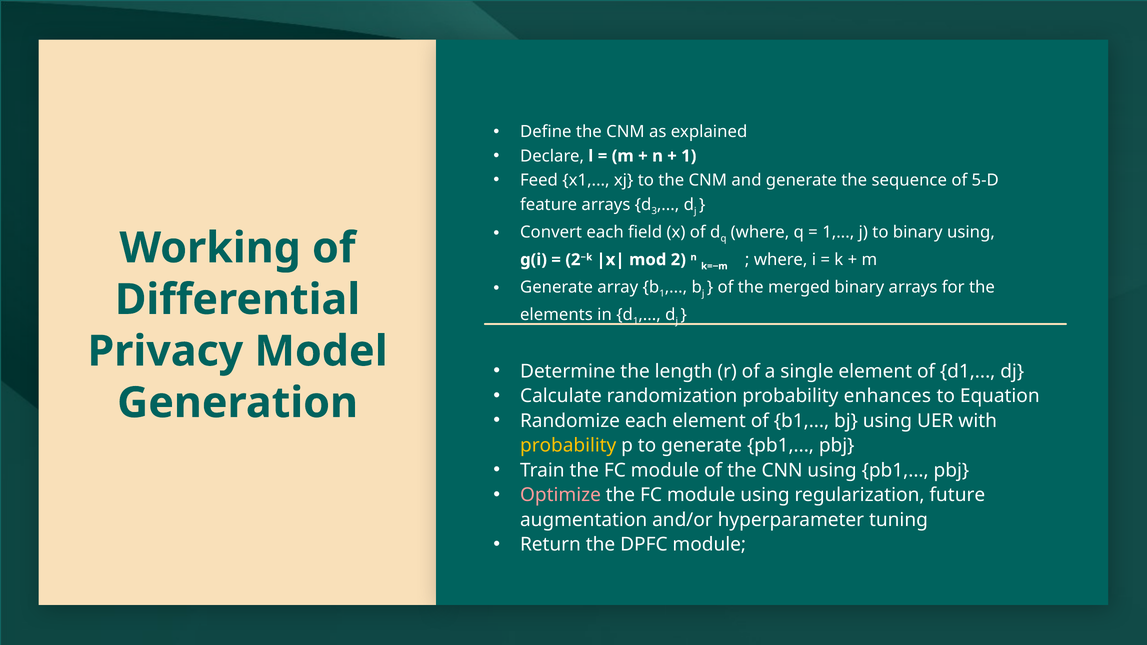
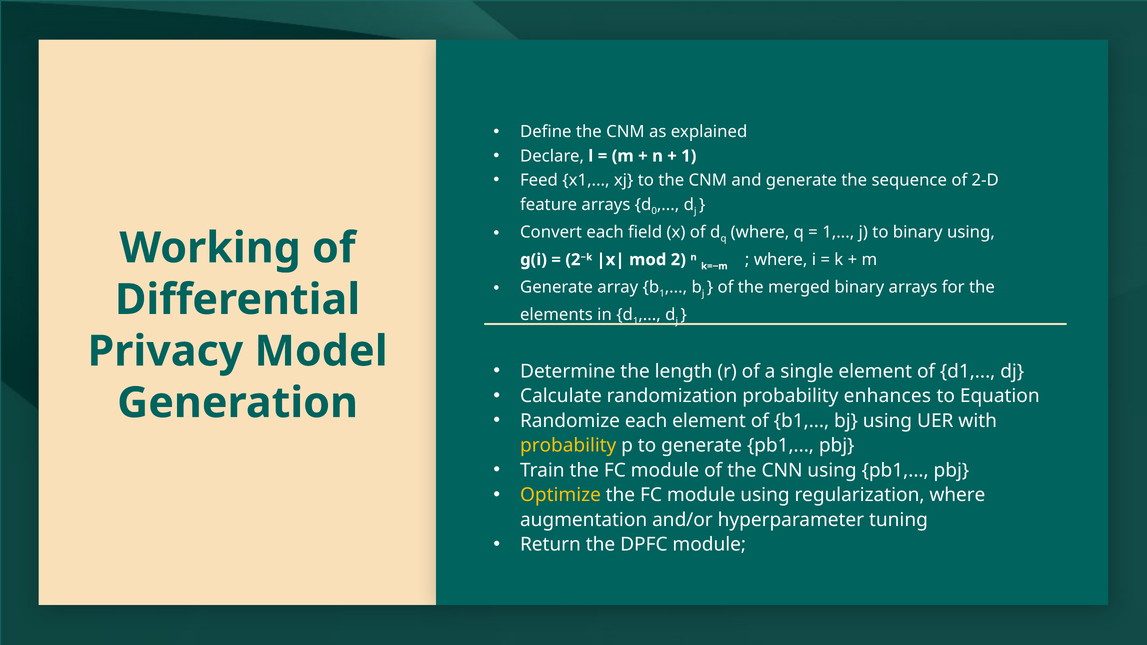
5-D: 5-D -> 2-D
3: 3 -> 0
Optimize colour: pink -> yellow
regularization future: future -> where
